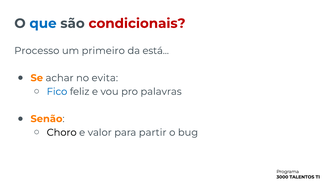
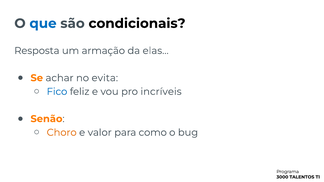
condicionais colour: red -> black
Processo: Processo -> Resposta
primeiro: primeiro -> armação
está: está -> elas
palavras: palavras -> incríveis
Choro colour: black -> orange
partir: partir -> como
